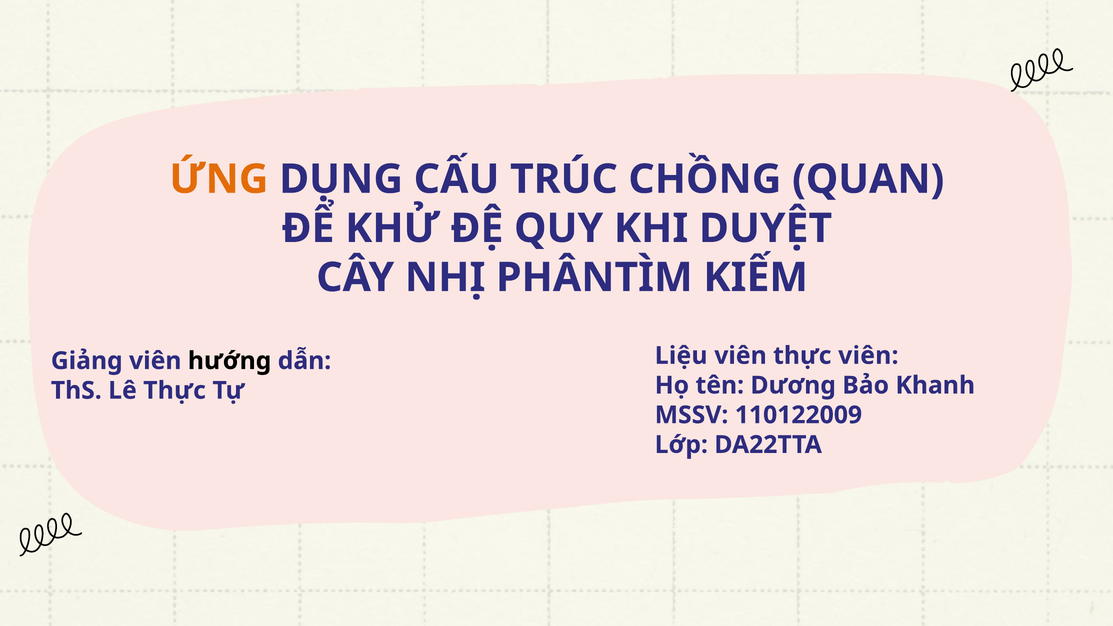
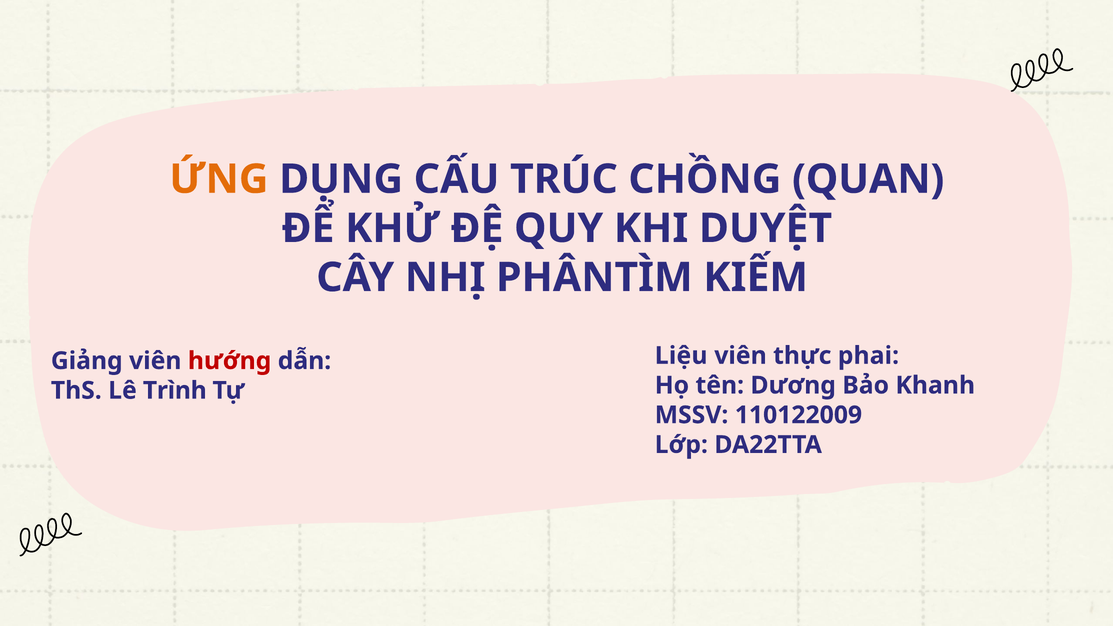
thực viên: viên -> phai
hướng colour: black -> red
Lê Thực: Thực -> Trình
